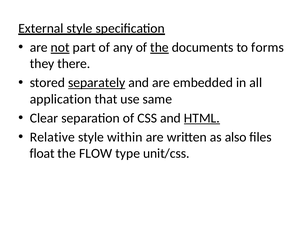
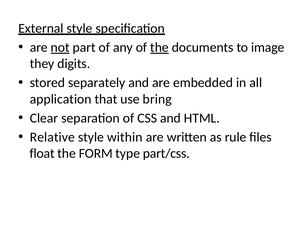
forms: forms -> image
there: there -> digits
separately underline: present -> none
same: same -> bring
HTML underline: present -> none
also: also -> rule
FLOW: FLOW -> FORM
unit/css: unit/css -> part/css
